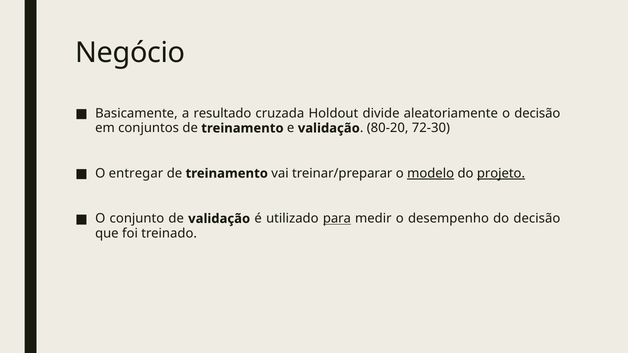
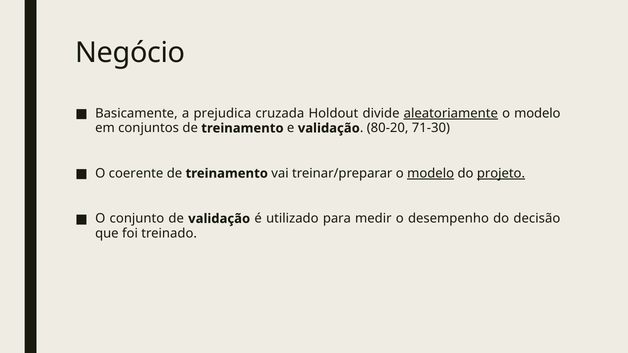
resultado: resultado -> prejudica
aleatoriamente underline: none -> present
decisão at (537, 114): decisão -> modelo
72-30: 72-30 -> 71-30
entregar: entregar -> coerente
para underline: present -> none
